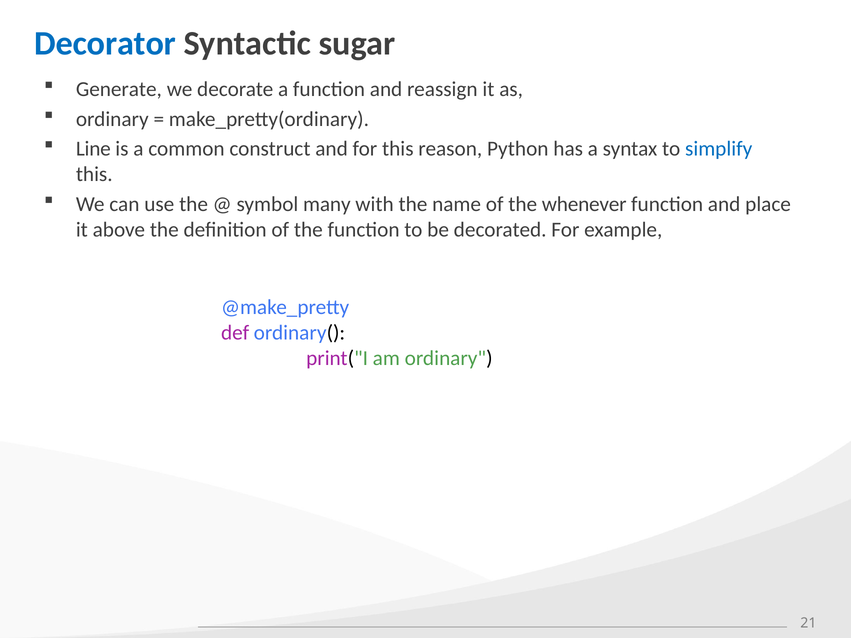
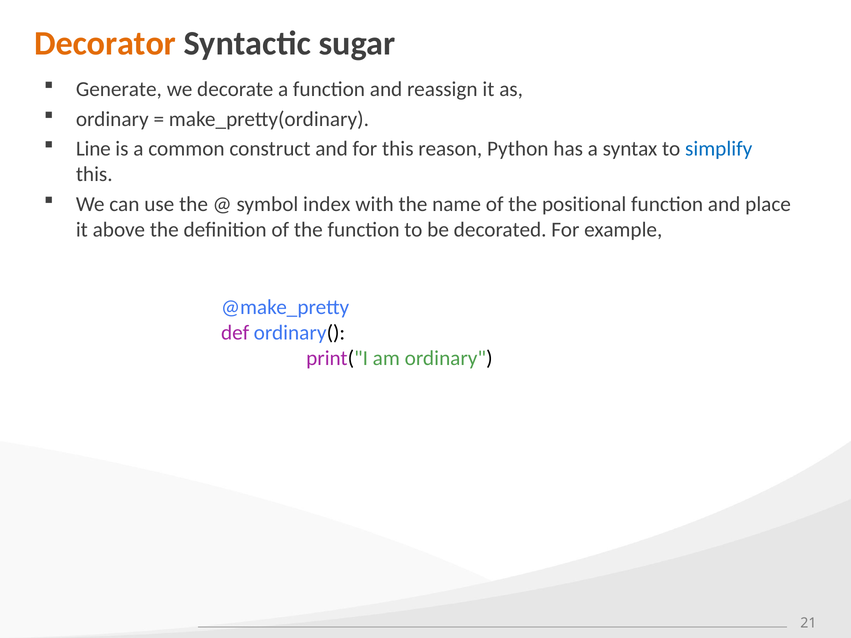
Decorator colour: blue -> orange
many: many -> index
whenever: whenever -> positional
